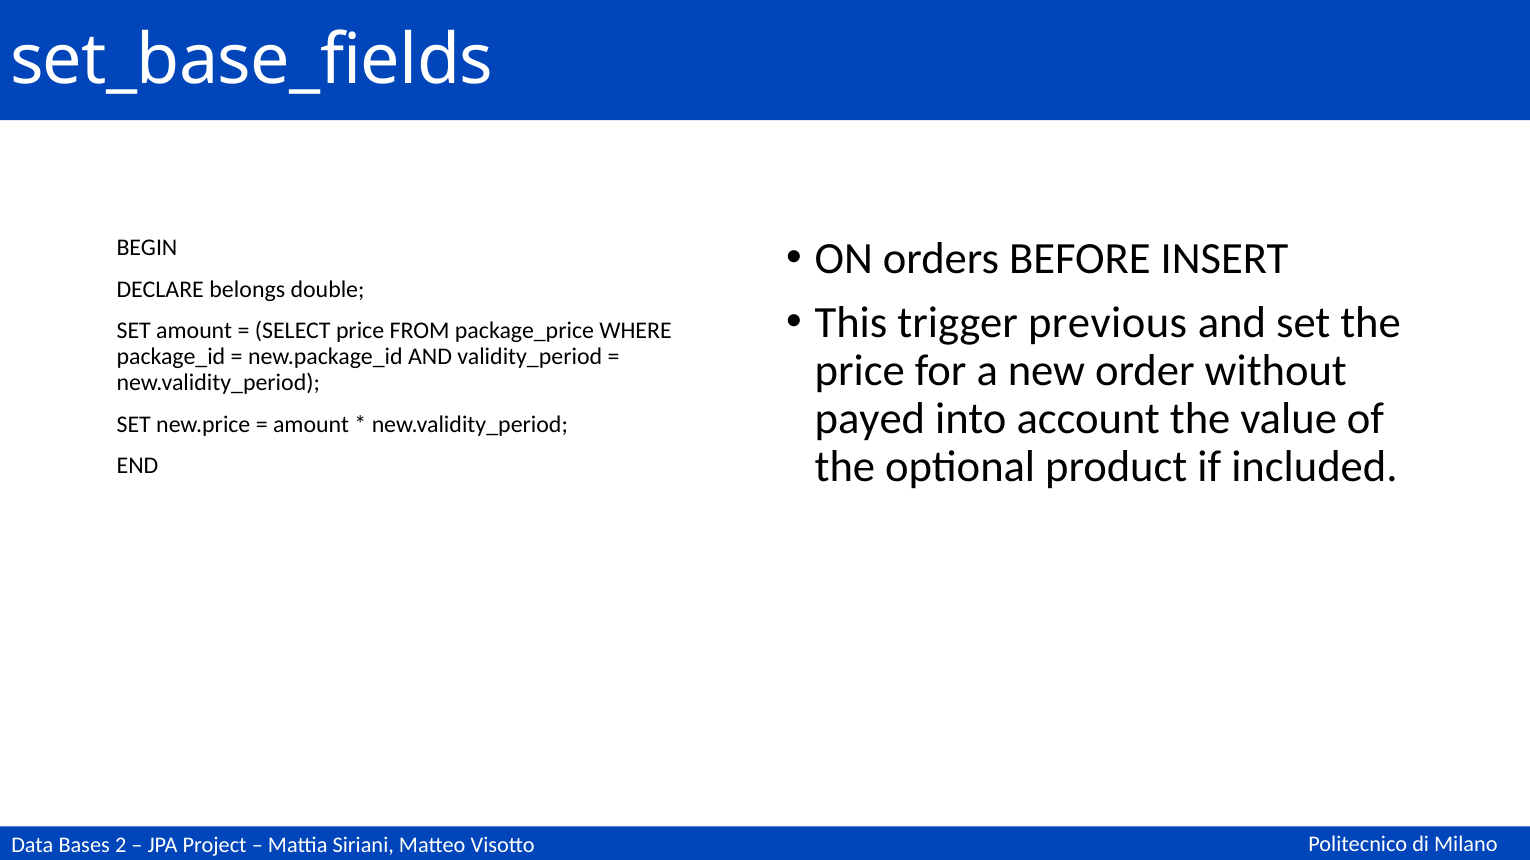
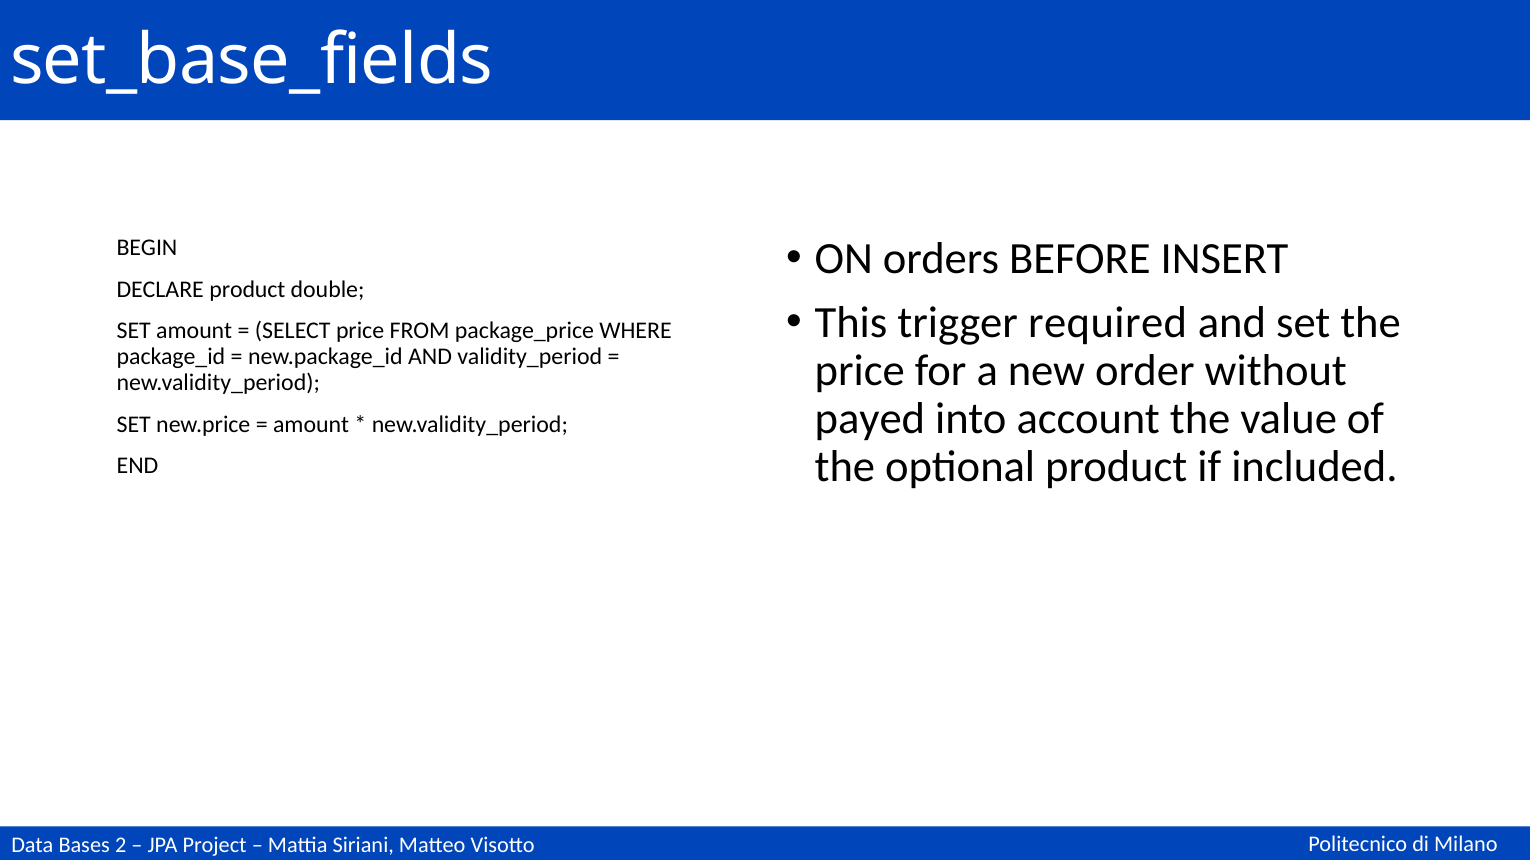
DECLARE belongs: belongs -> product
previous: previous -> required
